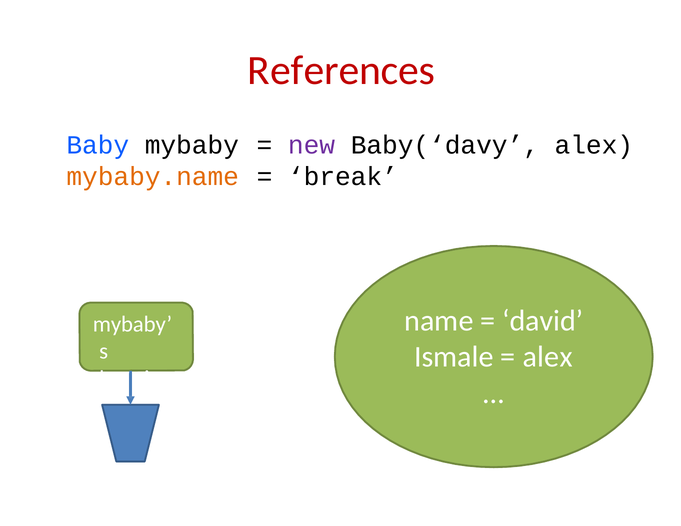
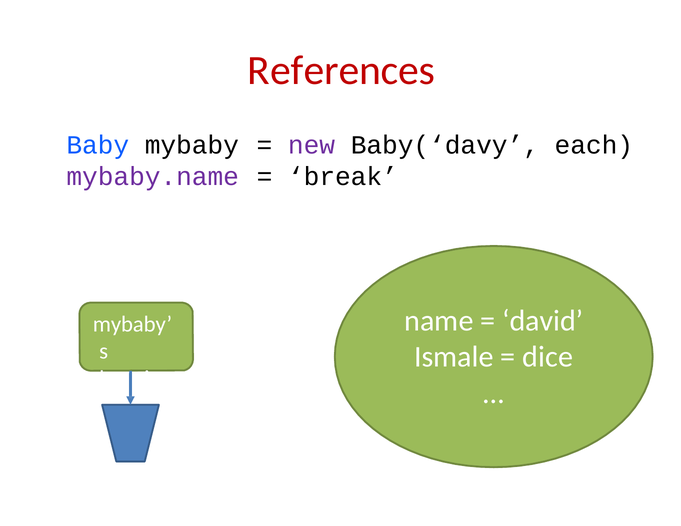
Baby(‘davy alex: alex -> each
mybaby.name colour: orange -> purple
alex at (548, 357): alex -> dice
